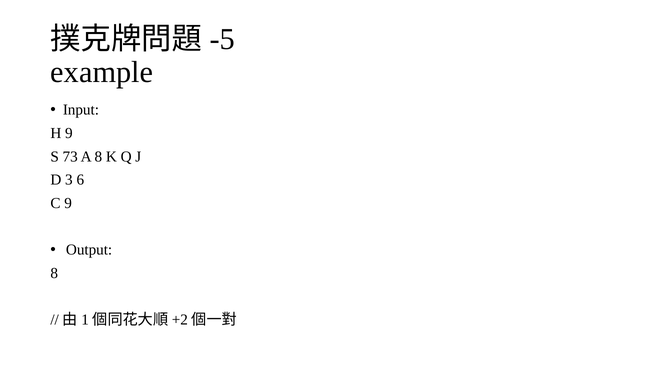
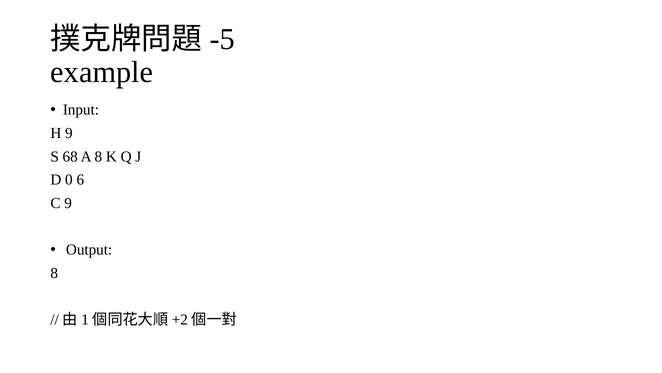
73: 73 -> 68
3: 3 -> 0
